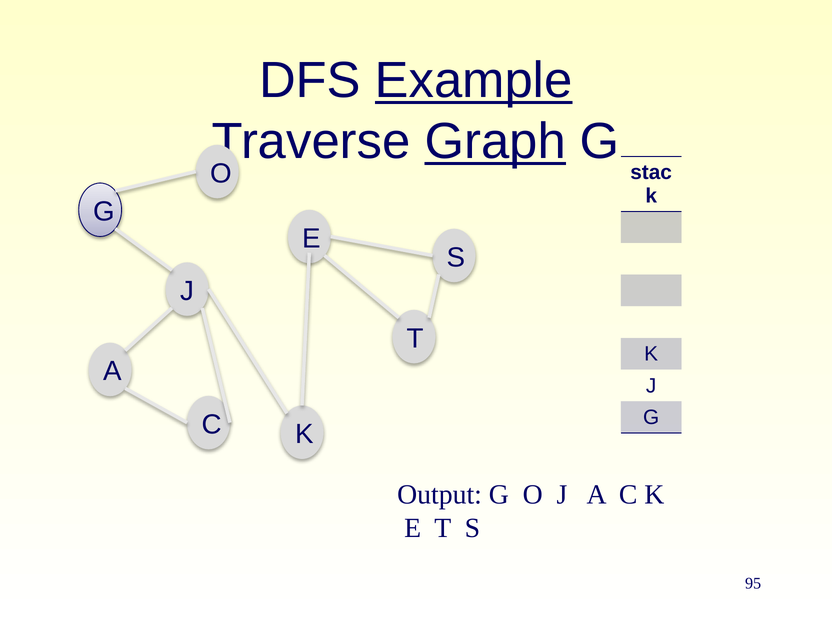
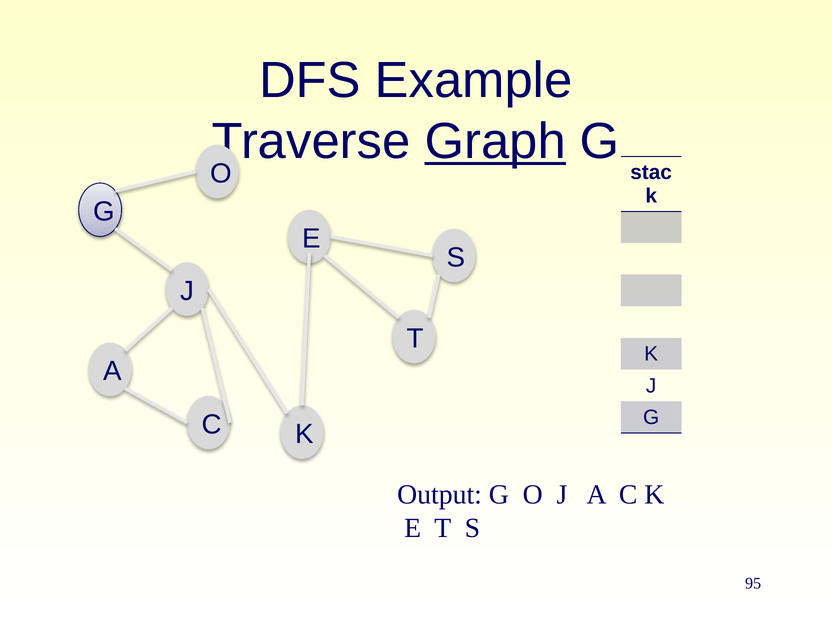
Example underline: present -> none
